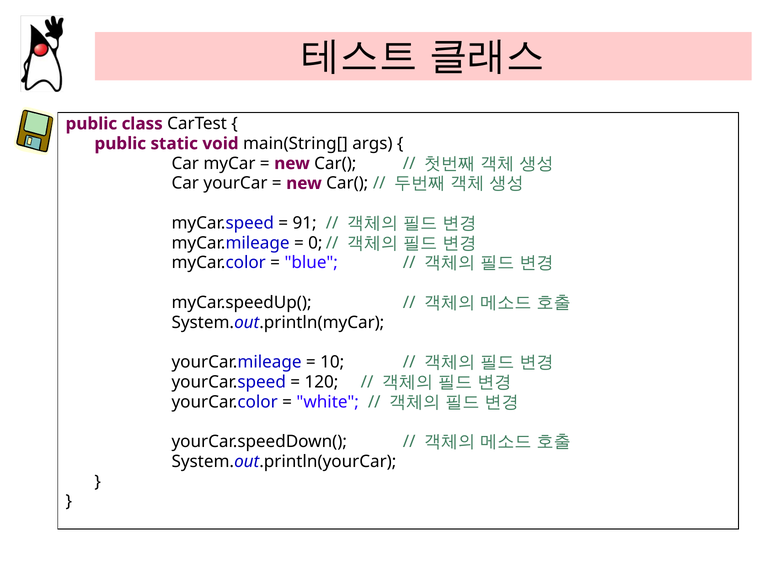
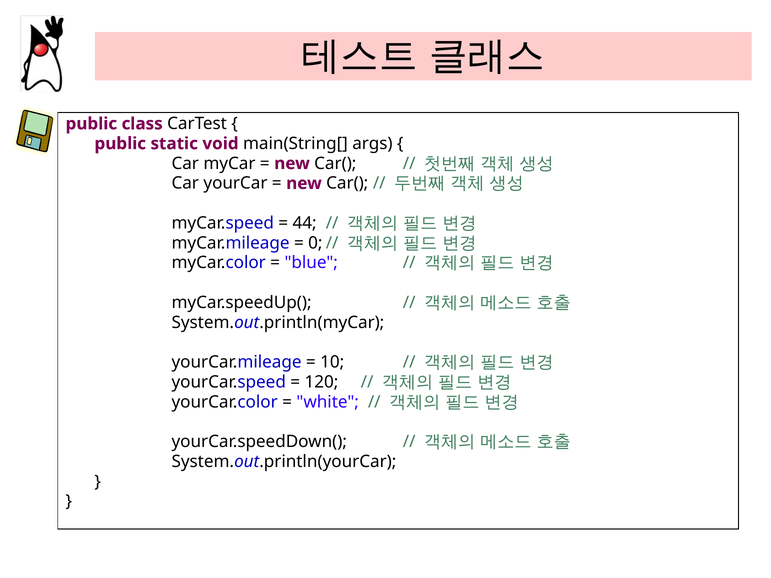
91: 91 -> 44
